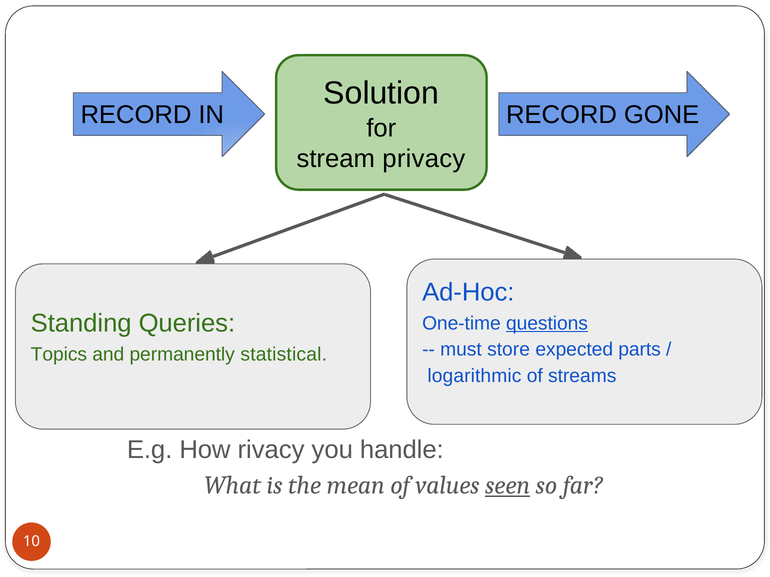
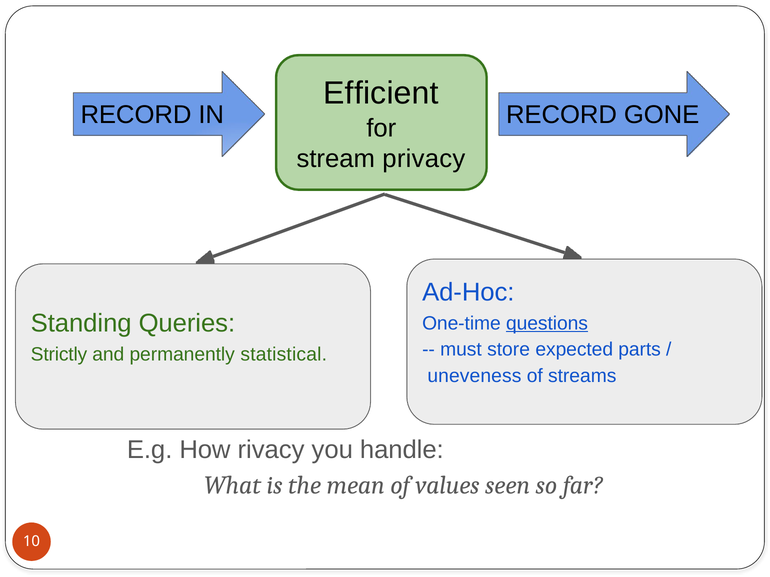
Solution: Solution -> Efficient
Topics: Topics -> Strictly
logarithmic: logarithmic -> uneveness
seen underline: present -> none
